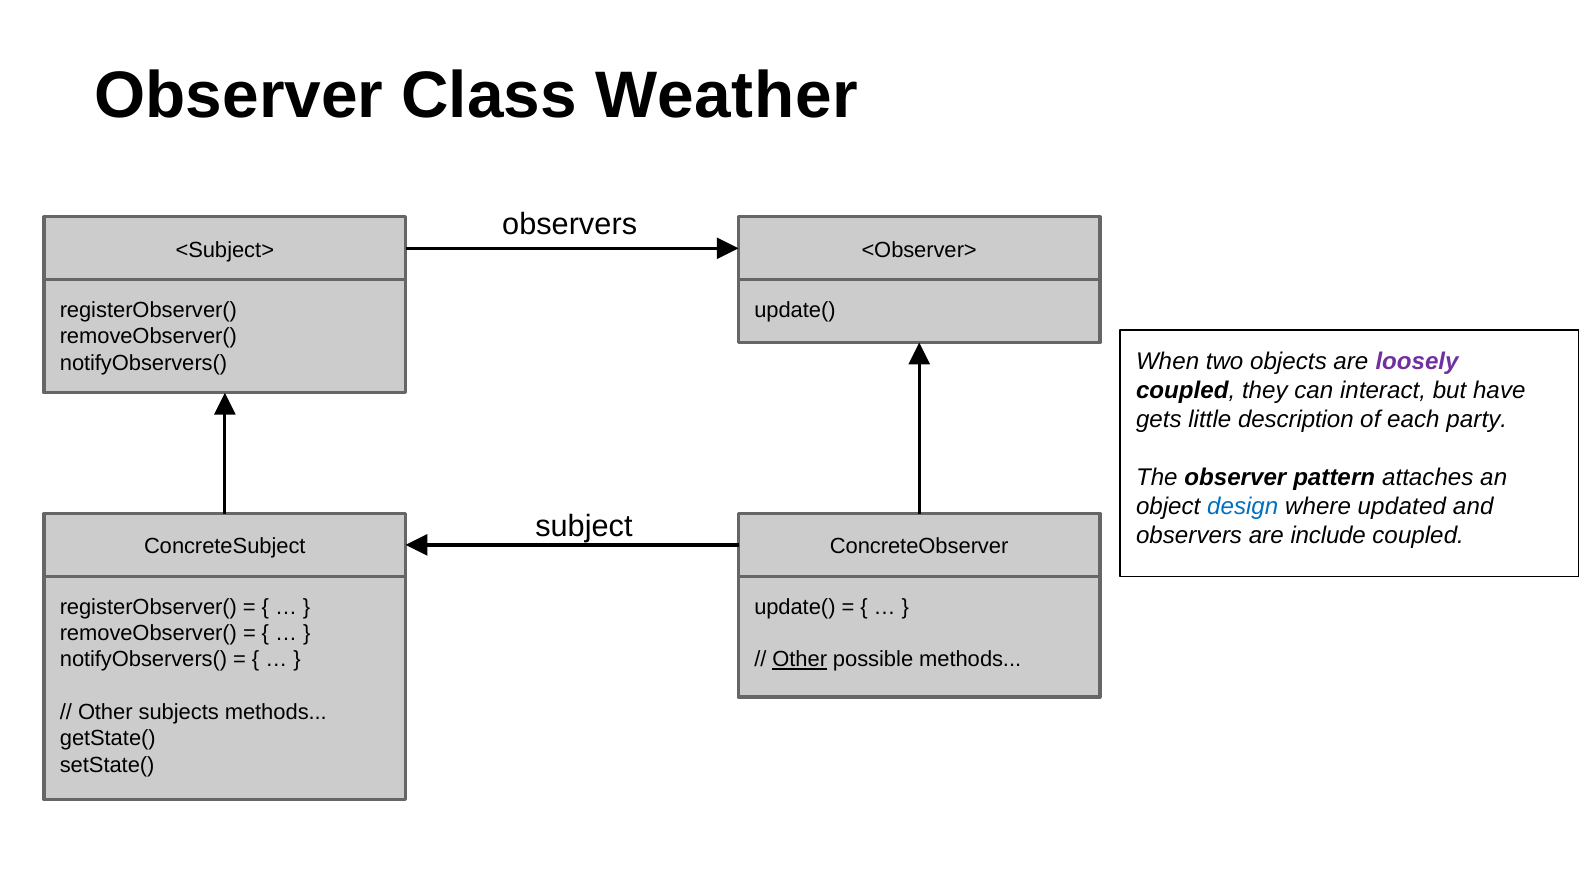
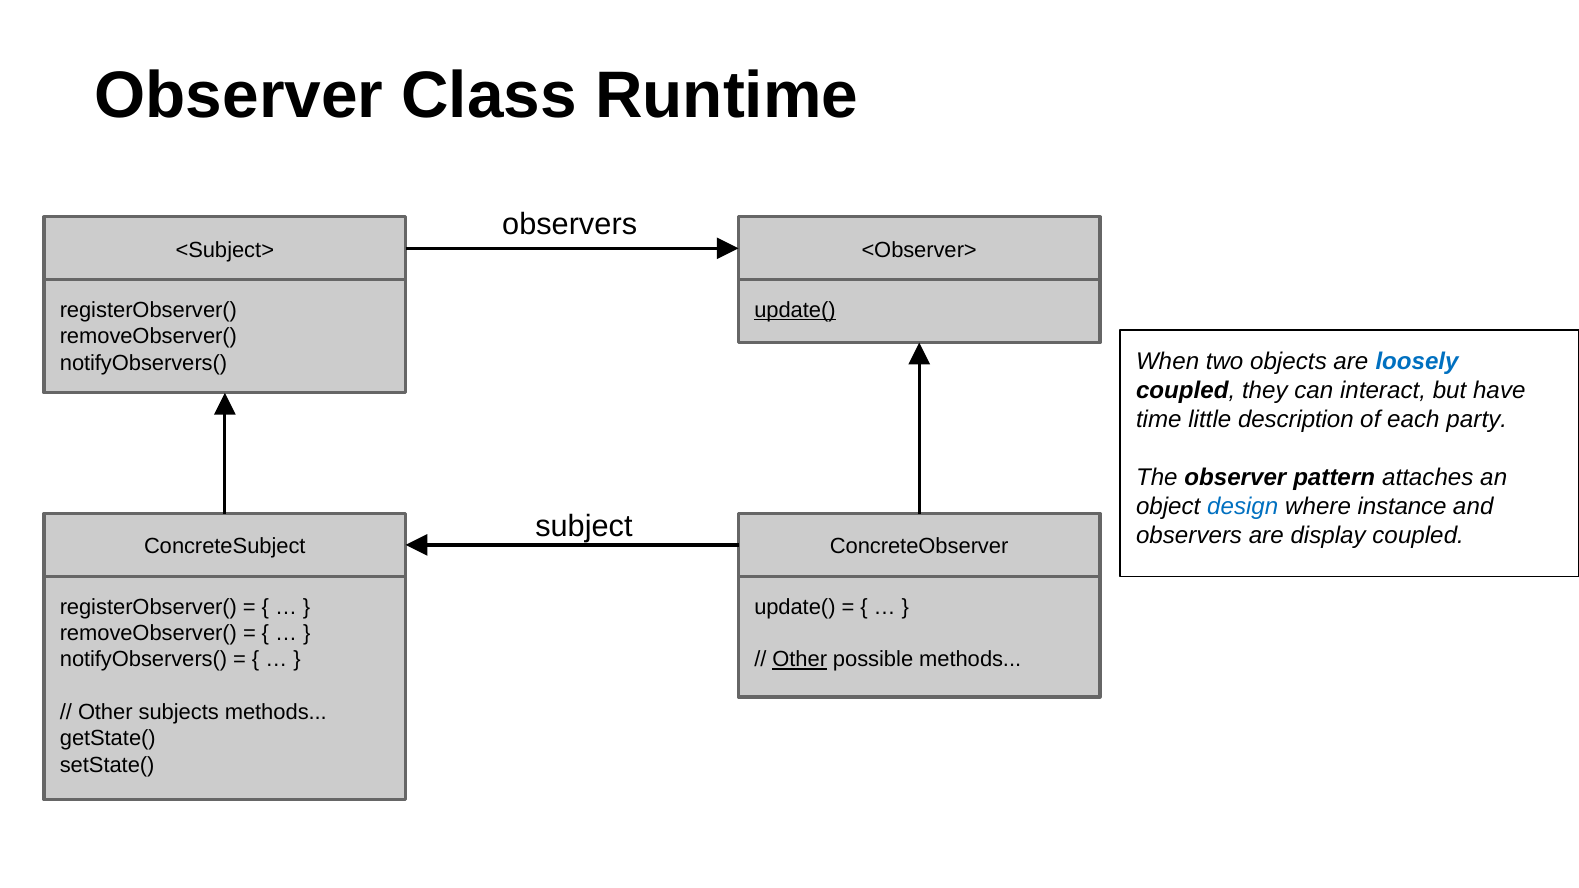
Weather: Weather -> Runtime
update( at (795, 310) underline: none -> present
loosely colour: purple -> blue
gets: gets -> time
updated: updated -> instance
include: include -> display
